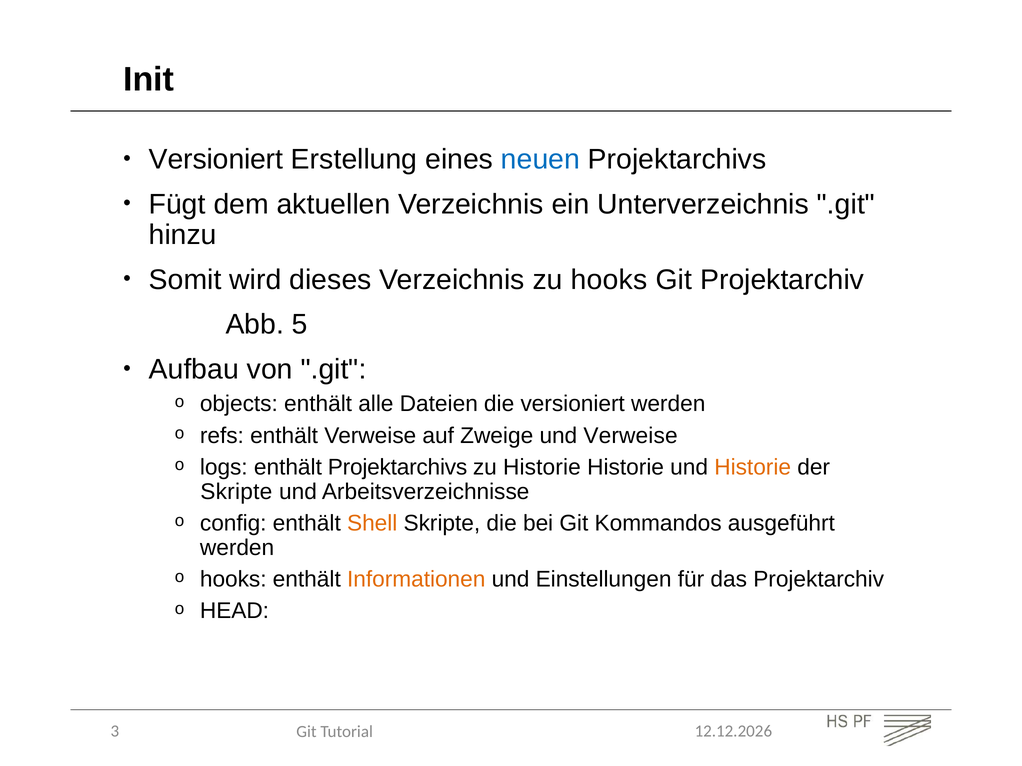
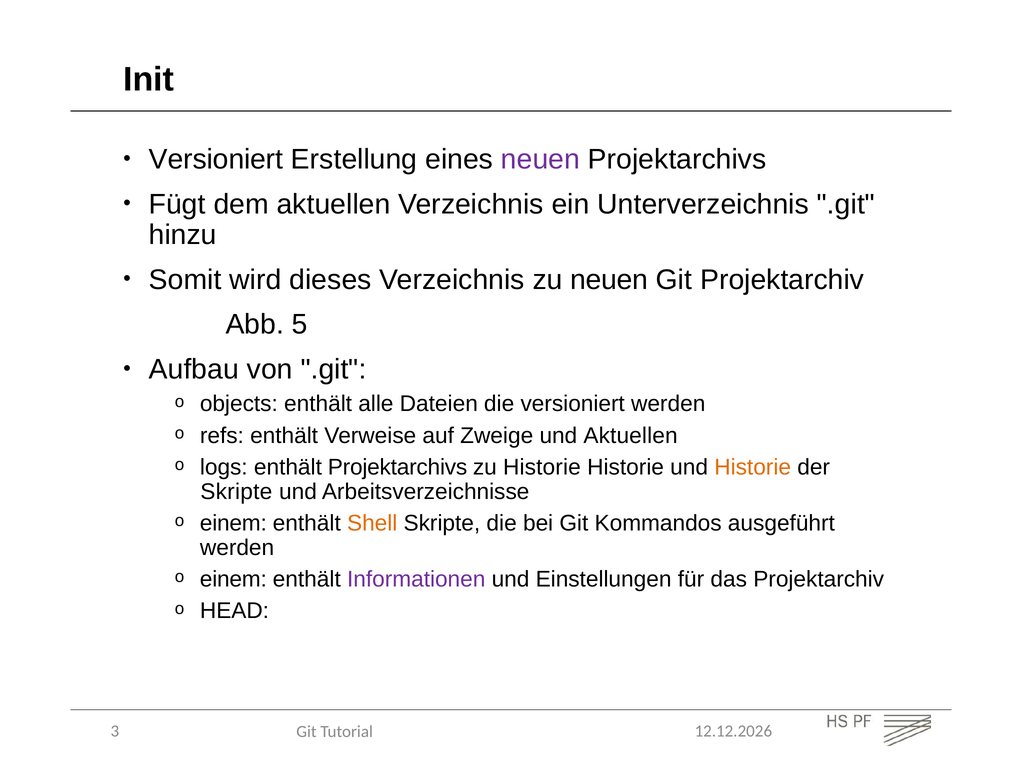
neuen at (540, 159) colour: blue -> purple
zu hooks: hooks -> neuen
und Verweise: Verweise -> Aktuellen
config at (233, 524): config -> einem
hooks at (233, 580): hooks -> einem
Informationen colour: orange -> purple
